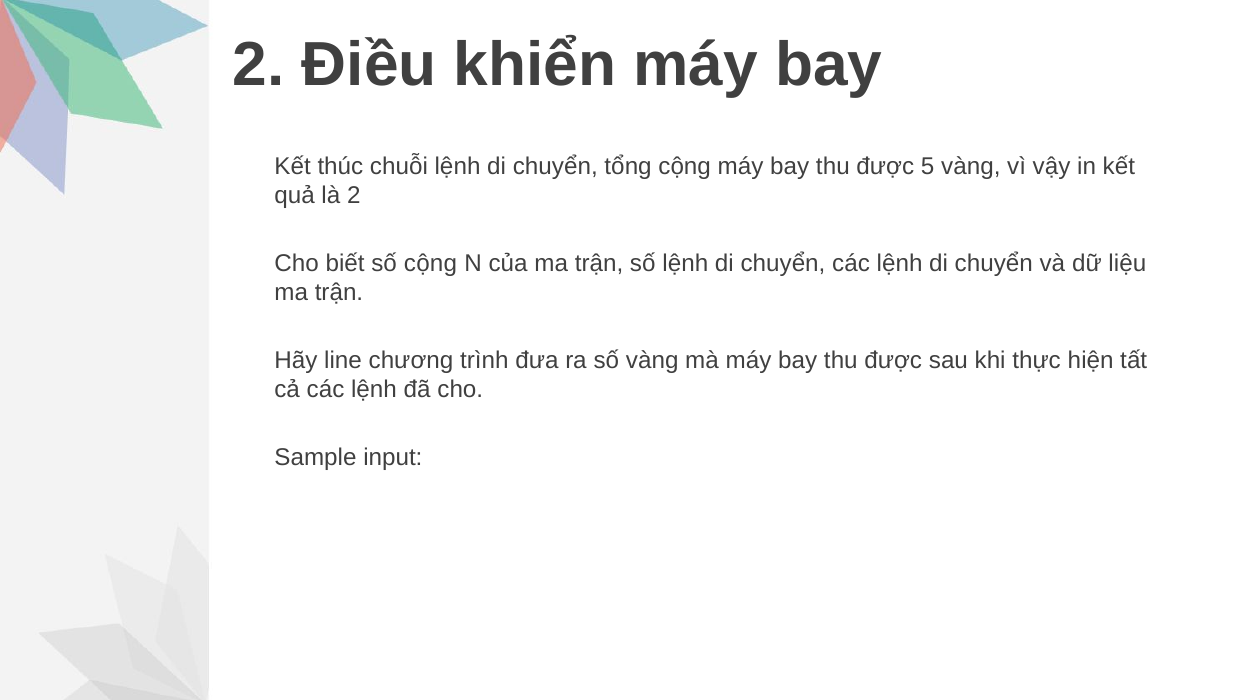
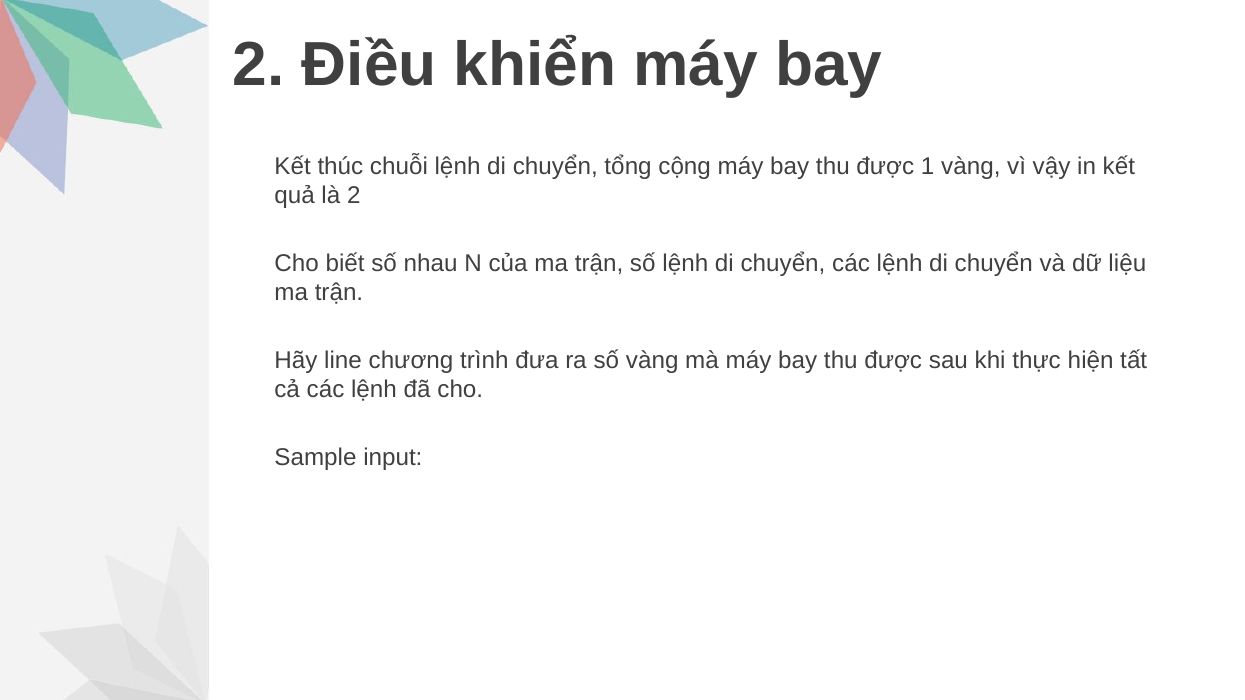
5: 5 -> 1
số cộng: cộng -> nhau
